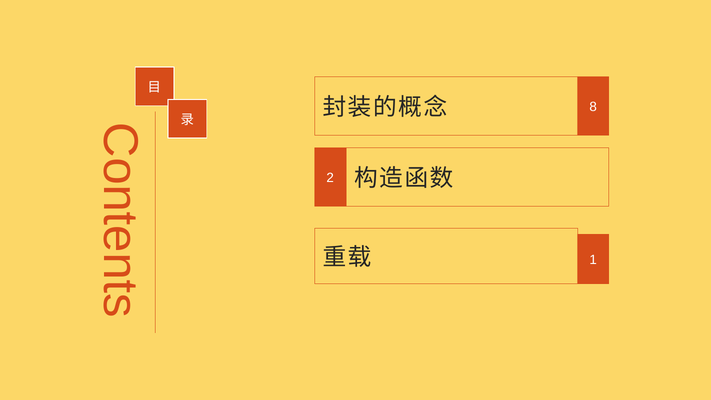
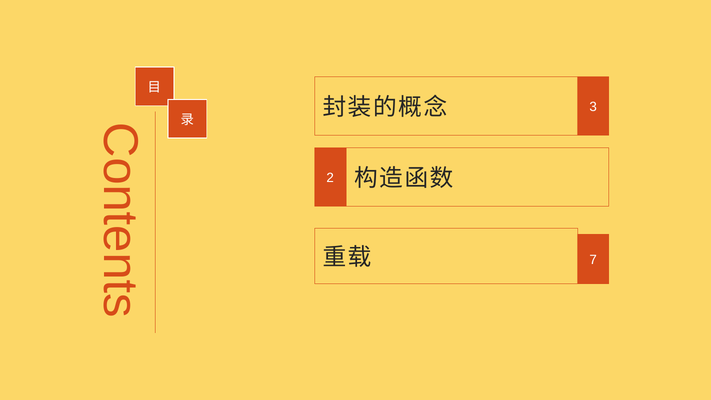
8: 8 -> 3
1: 1 -> 7
